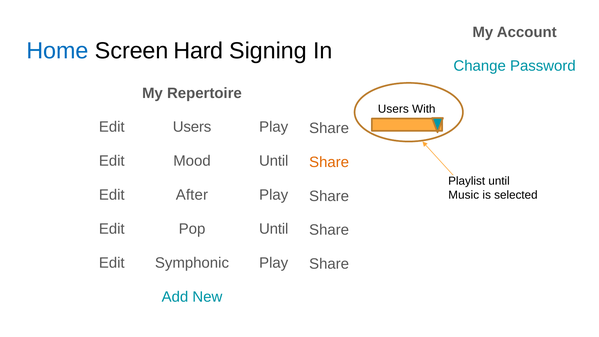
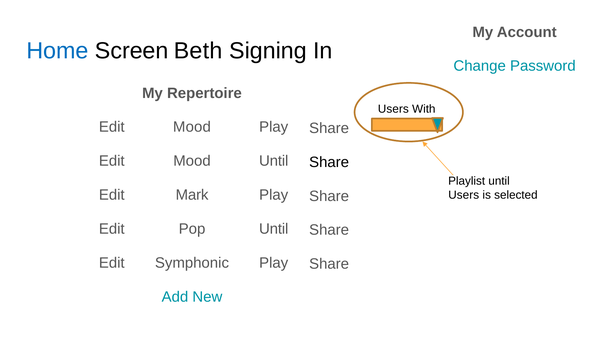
Hard: Hard -> Beth
Users at (192, 127): Users -> Mood
Share at (329, 162) colour: orange -> black
After: After -> Mark
Music at (464, 195): Music -> Users
